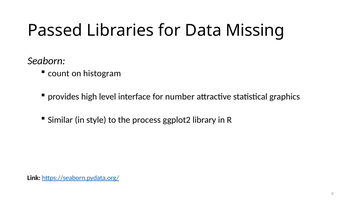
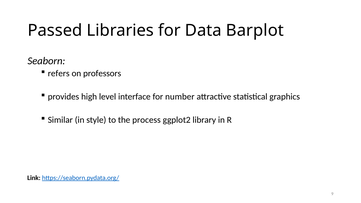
Missing: Missing -> Barplot
count: count -> refers
histogram: histogram -> professors
